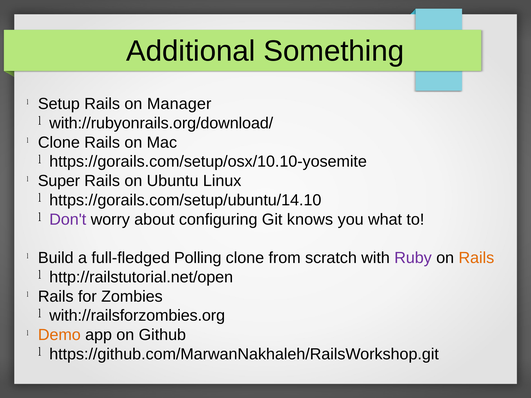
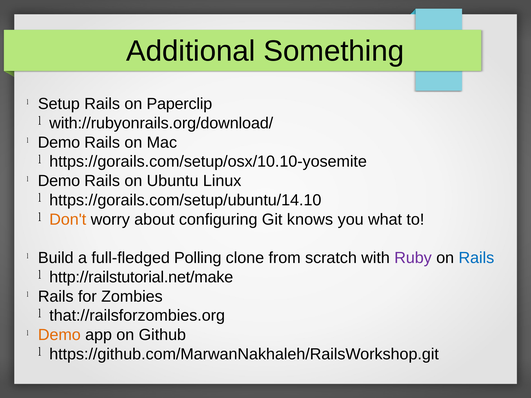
Manager: Manager -> Paperclip
Clone at (59, 142): Clone -> Demo
Super at (59, 181): Super -> Demo
Don't colour: purple -> orange
Rails at (476, 258) colour: orange -> blue
http://railstutorial.net/open: http://railstutorial.net/open -> http://railstutorial.net/make
with://railsforzombies.org: with://railsforzombies.org -> that://railsforzombies.org
